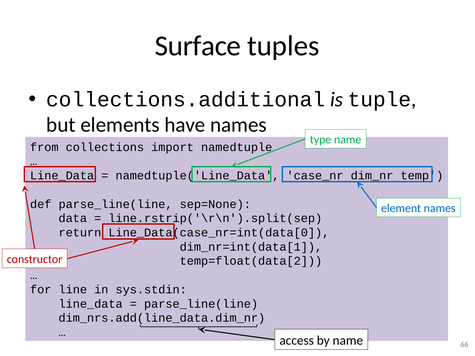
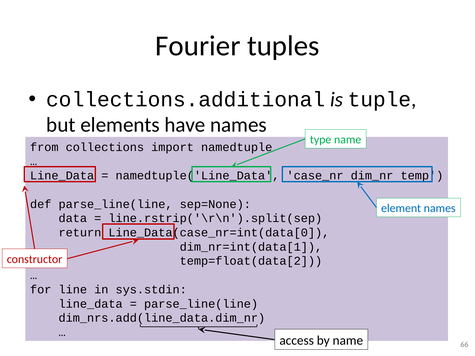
Surface: Surface -> Fourier
